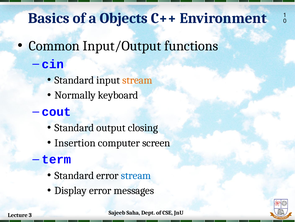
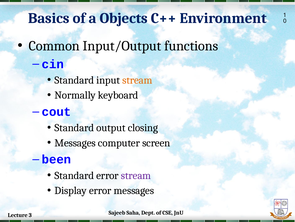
Insertion at (75, 142): Insertion -> Messages
term: term -> been
stream at (136, 175) colour: blue -> purple
